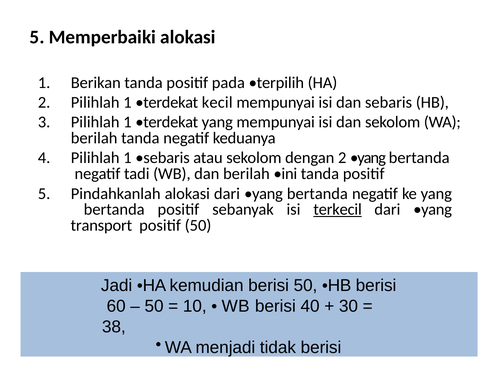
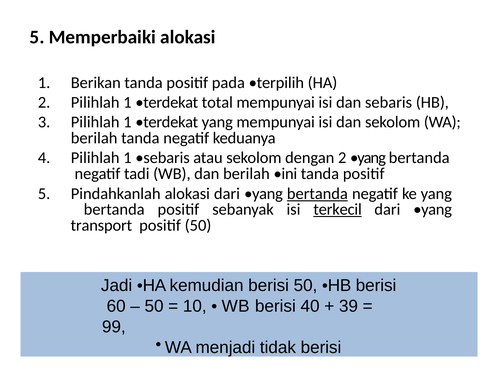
kecil: kecil -> total
bertanda at (317, 193) underline: none -> present
30: 30 -> 39
38: 38 -> 99
